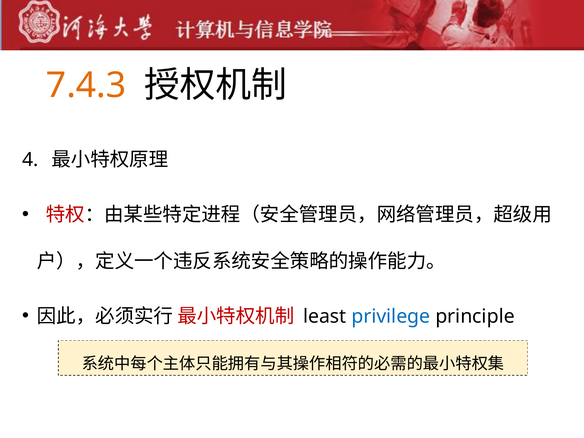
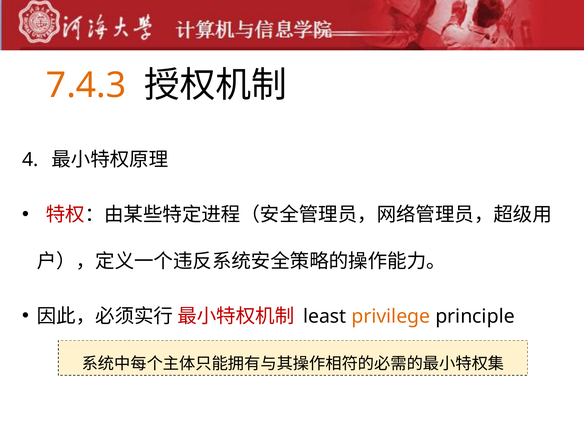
privilege colour: blue -> orange
